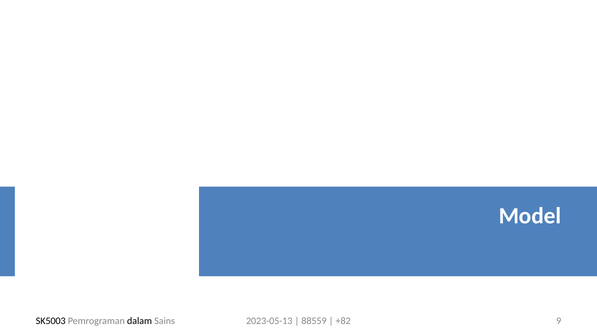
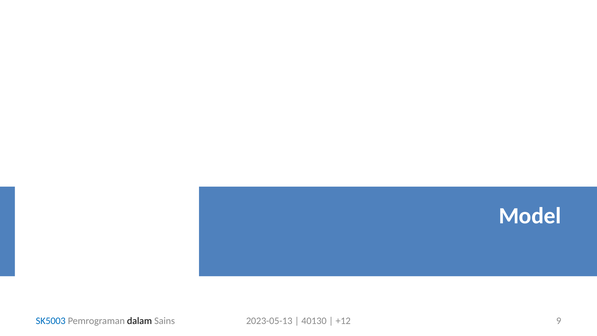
SK5003 colour: black -> blue
88559: 88559 -> 40130
+82: +82 -> +12
